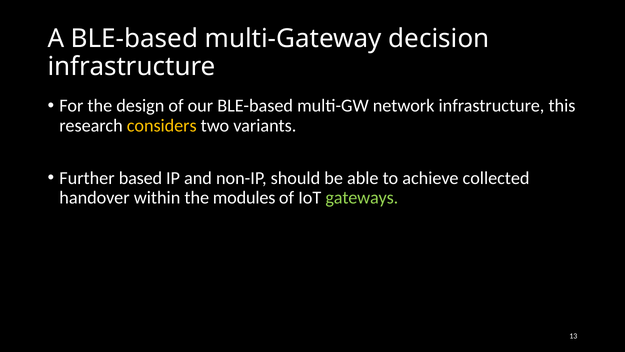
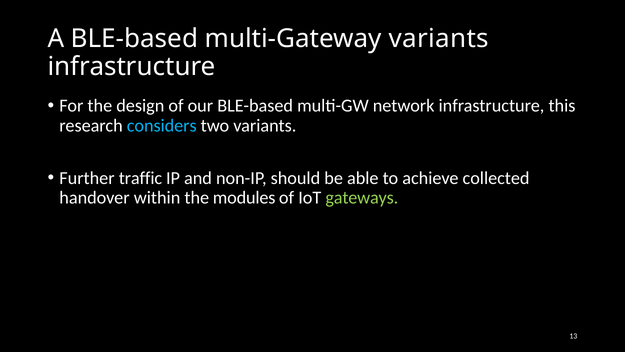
multi-Gateway decision: decision -> variants
considers colour: yellow -> light blue
based: based -> traffic
